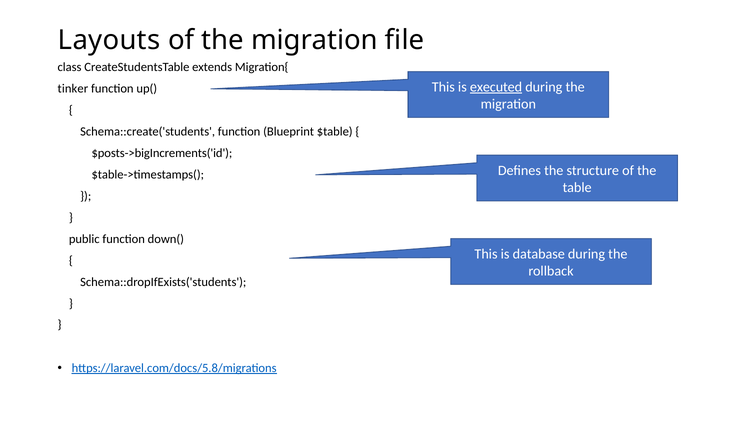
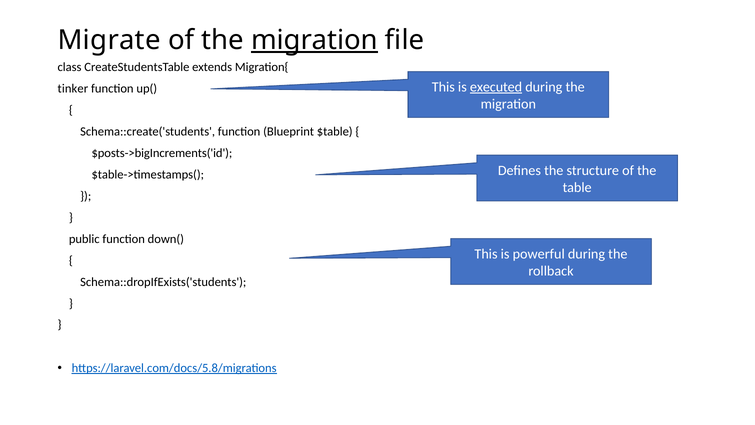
Layouts: Layouts -> Migrate
migration at (314, 40) underline: none -> present
database: database -> powerful
